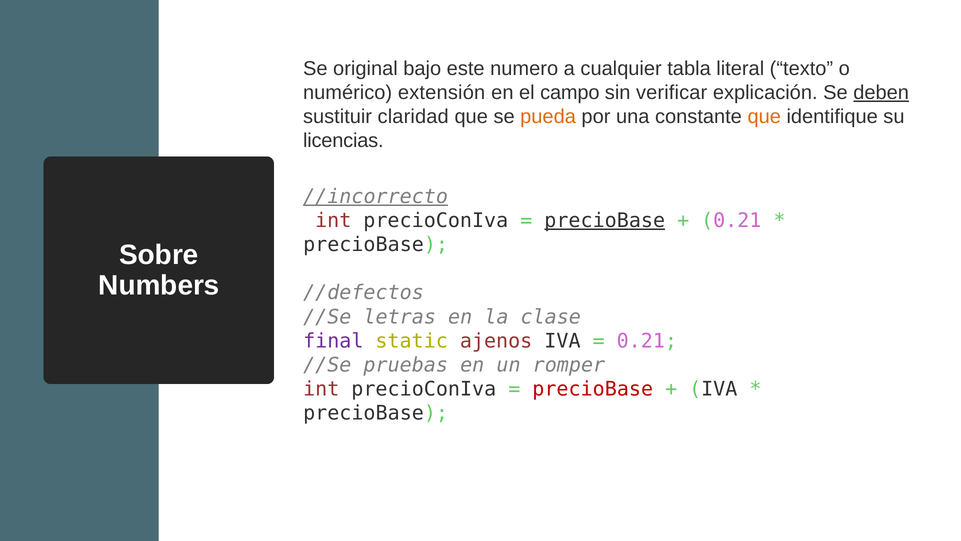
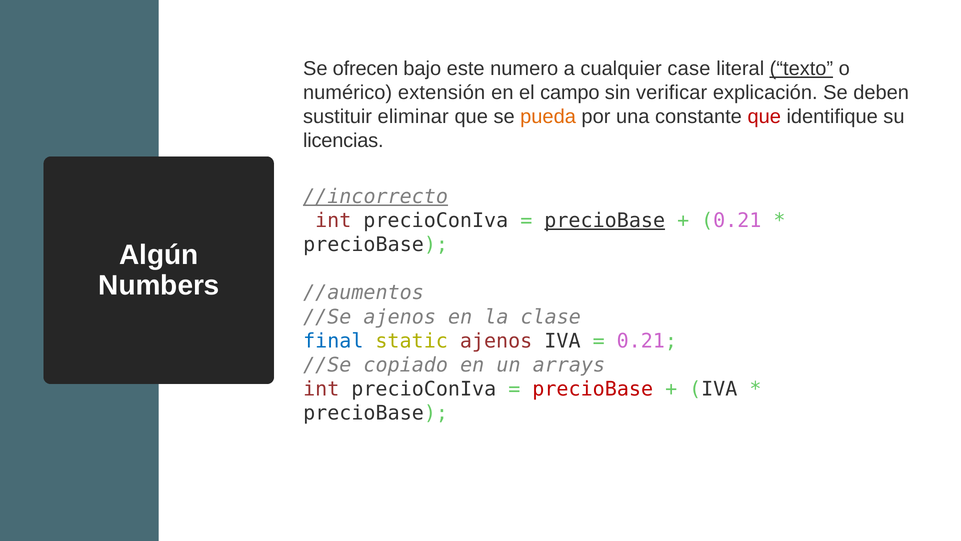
original: original -> ofrecen
tabla: tabla -> case
texto underline: none -> present
deben underline: present -> none
claridad: claridad -> eliminar
que at (764, 117) colour: orange -> red
Sobre: Sobre -> Algún
//defectos: //defectos -> //aumentos
//Se letras: letras -> ajenos
final colour: purple -> blue
pruebas: pruebas -> copiado
romper: romper -> arrays
